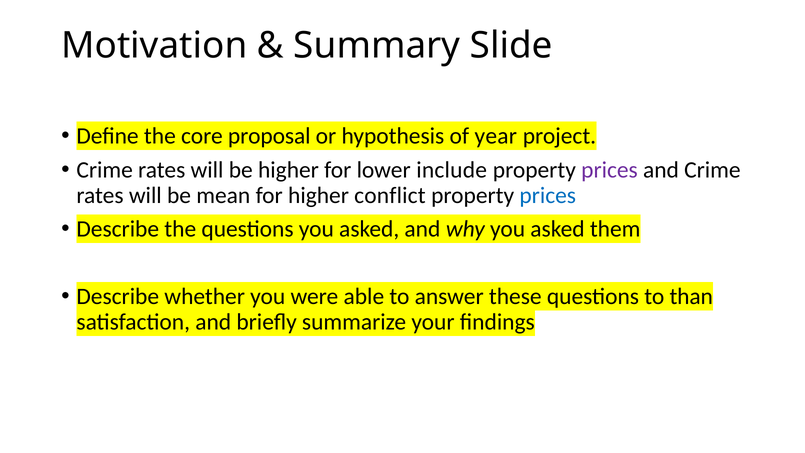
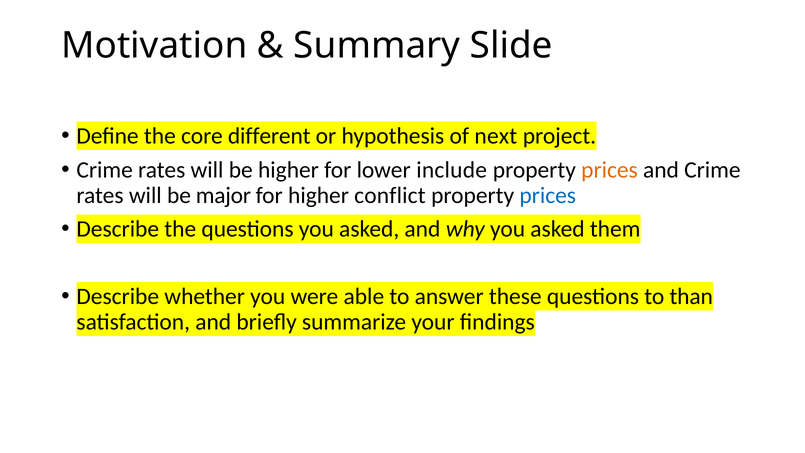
proposal: proposal -> different
year: year -> next
prices at (609, 170) colour: purple -> orange
mean: mean -> major
